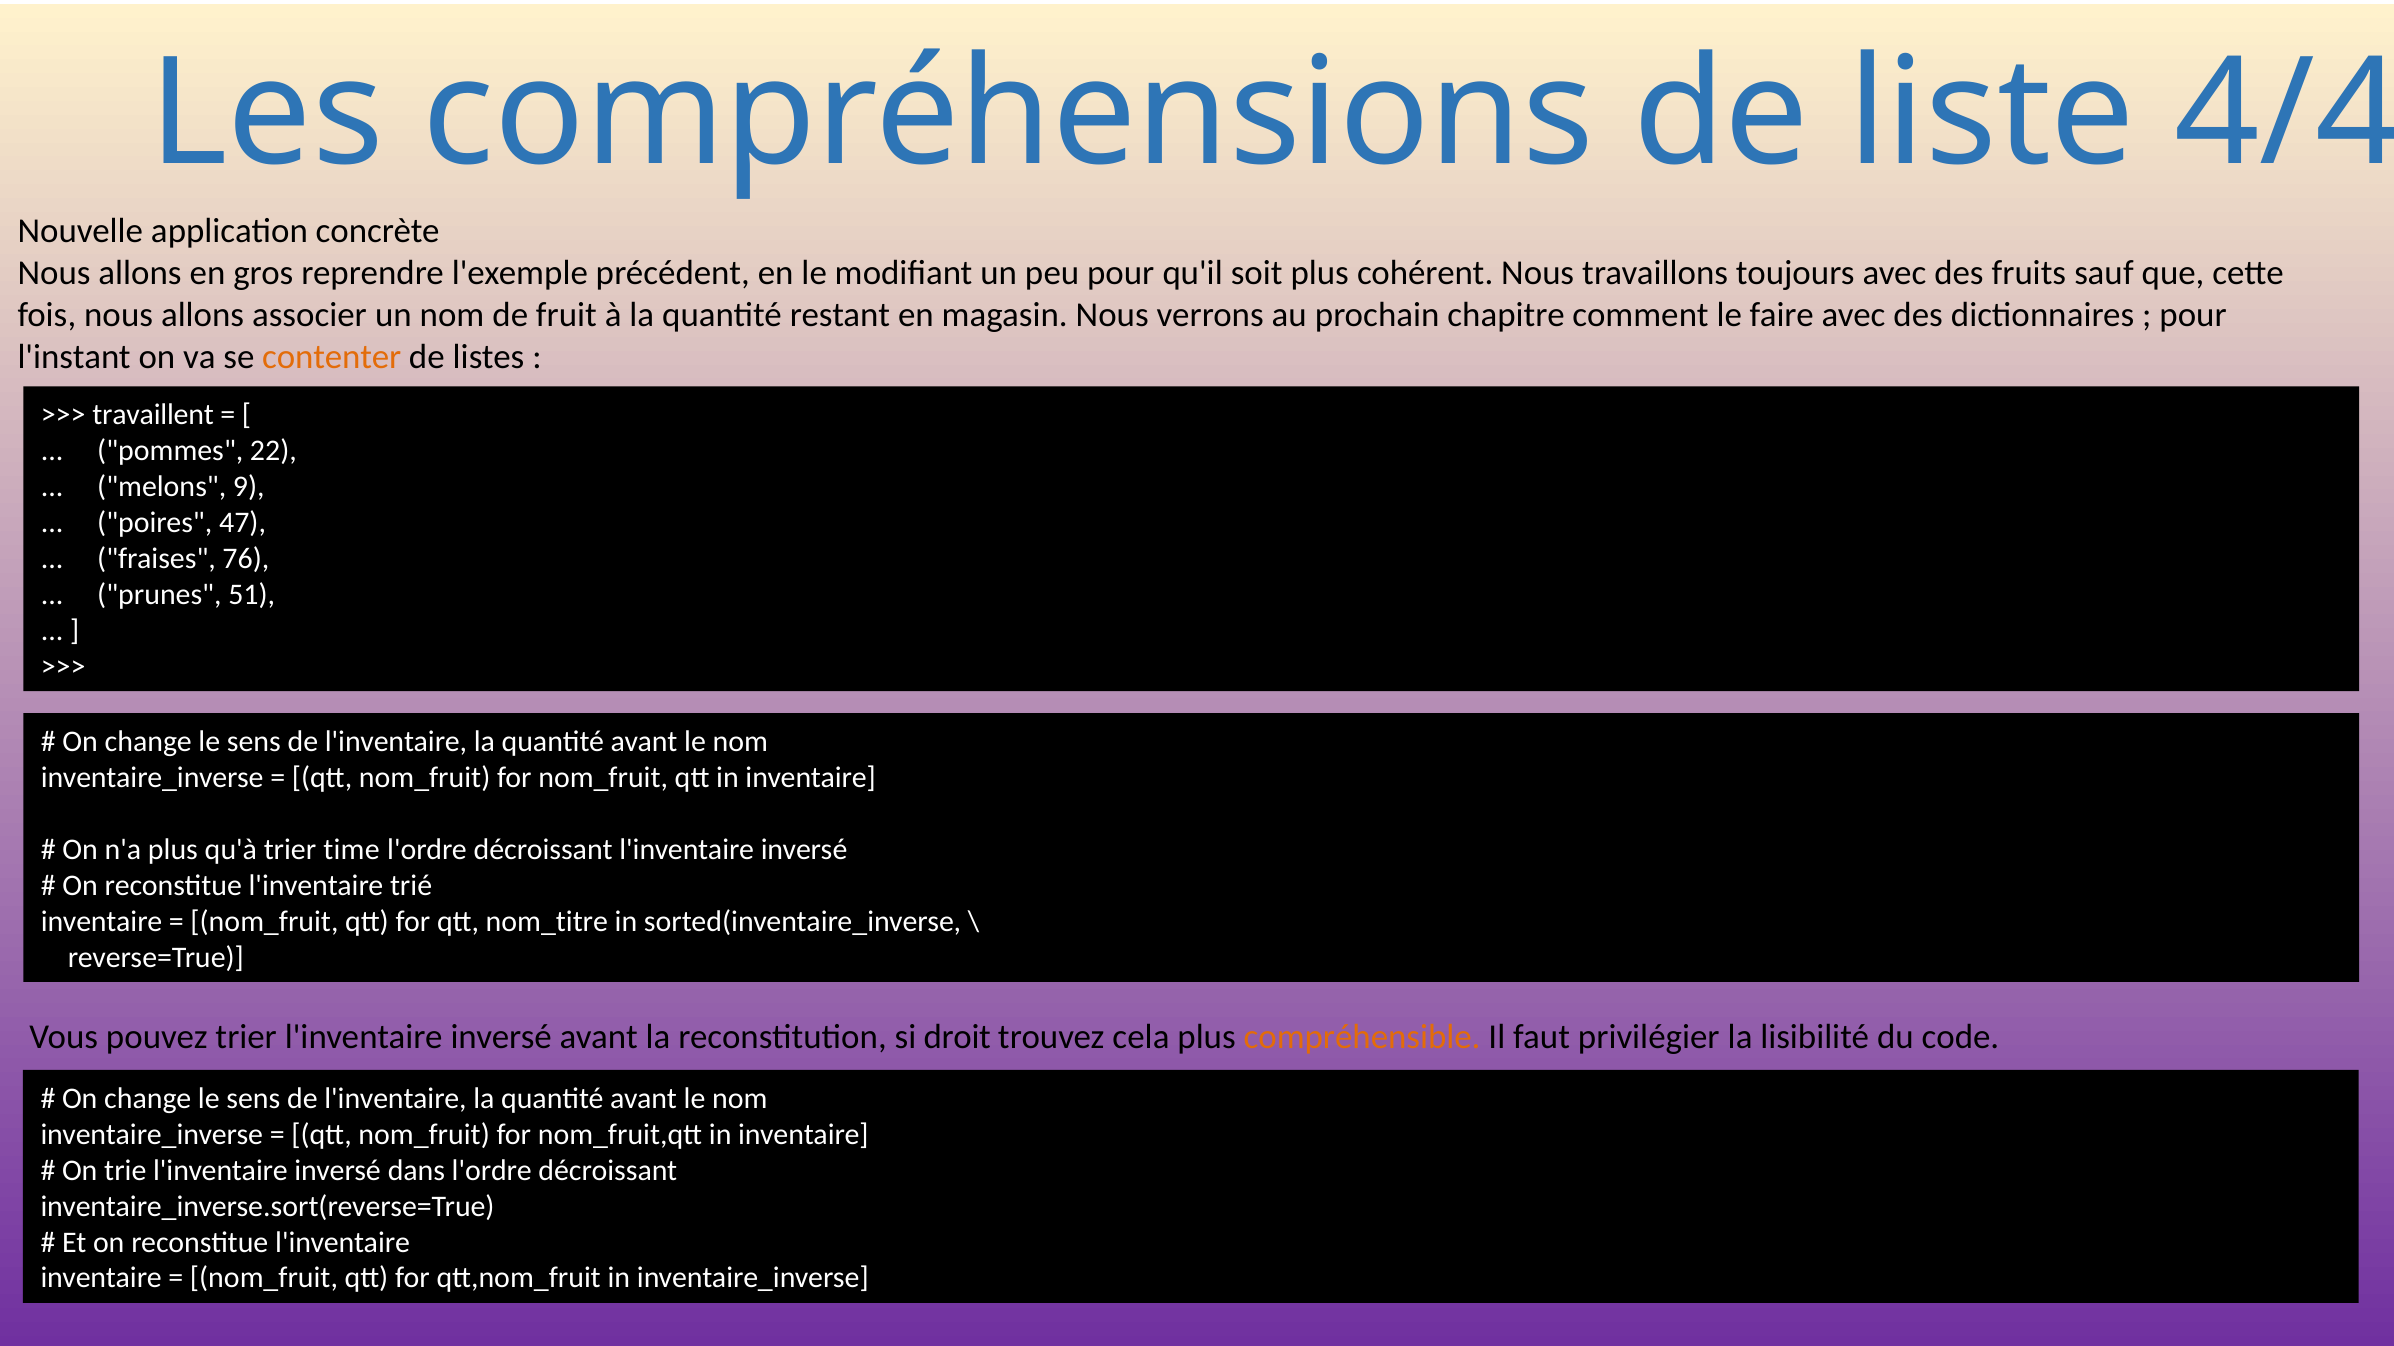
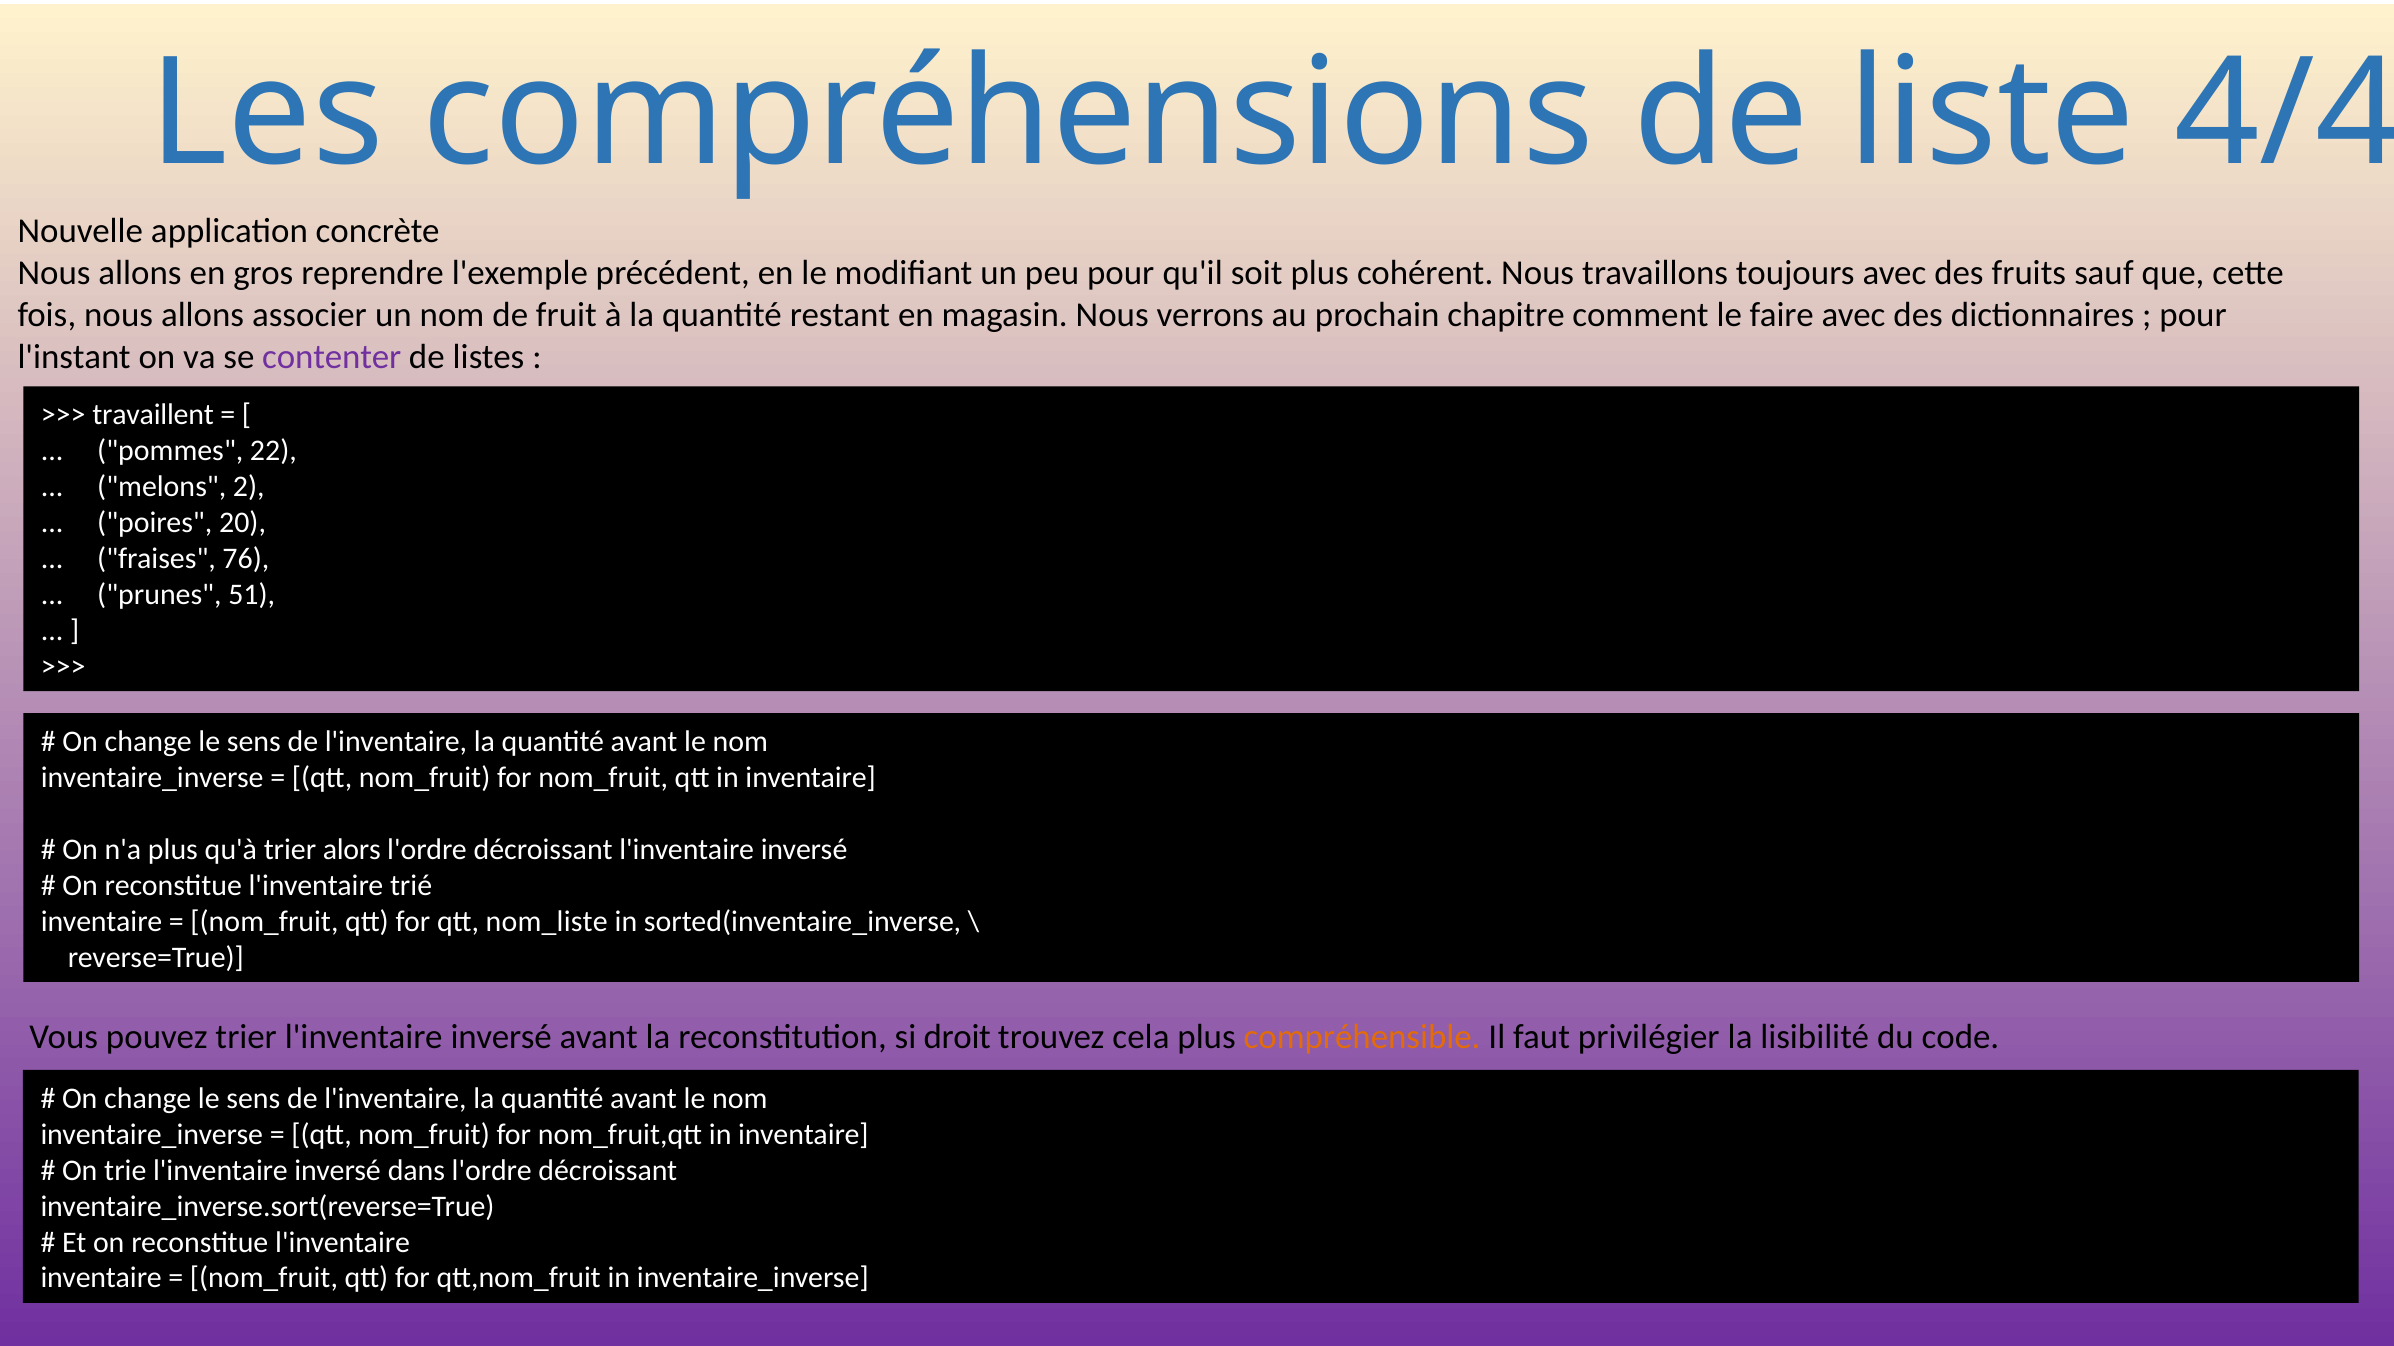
contenter colour: orange -> purple
9: 9 -> 2
47: 47 -> 20
time: time -> alors
nom_titre: nom_titre -> nom_liste
